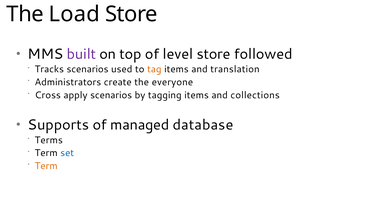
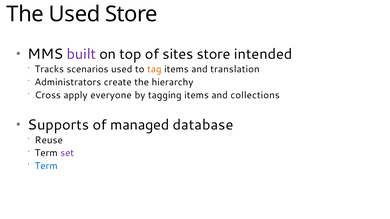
The Load: Load -> Used
level: level -> sites
followed: followed -> intended
everyone: everyone -> hierarchy
apply scenarios: scenarios -> everyone
Terms: Terms -> Reuse
set colour: blue -> purple
Term at (46, 166) colour: orange -> blue
